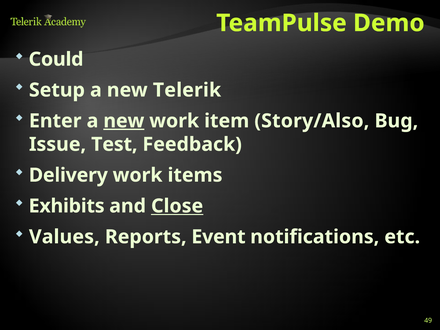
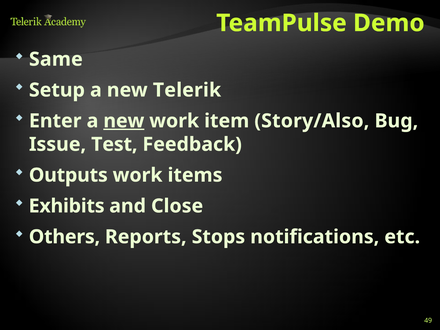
Could: Could -> Same
Delivery: Delivery -> Outputs
Close underline: present -> none
Values: Values -> Others
Event: Event -> Stops
